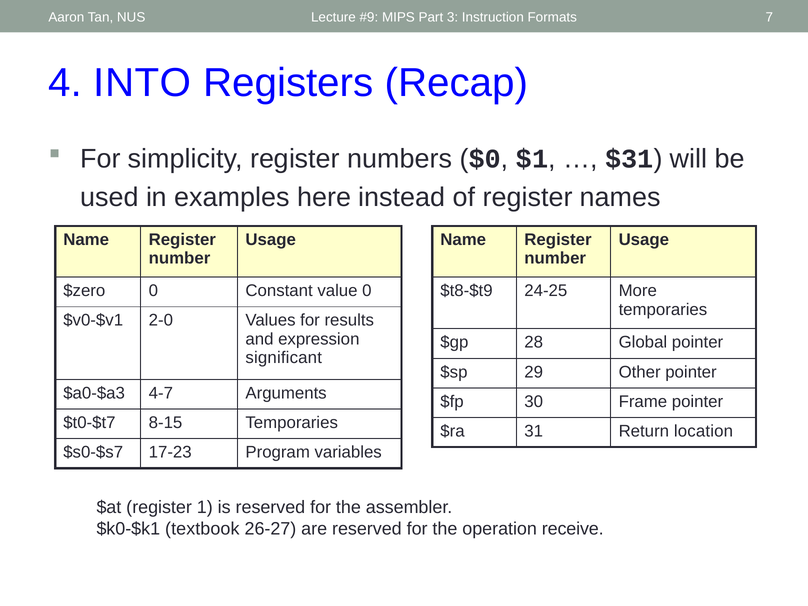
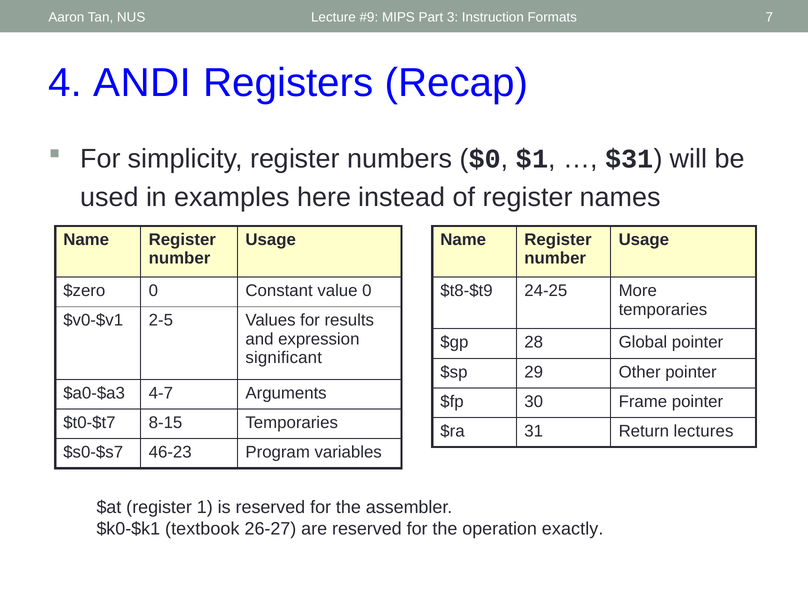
INTO: INTO -> ANDI
2-0: 2-0 -> 2-5
location: location -> lectures
17-23: 17-23 -> 46-23
receive: receive -> exactly
